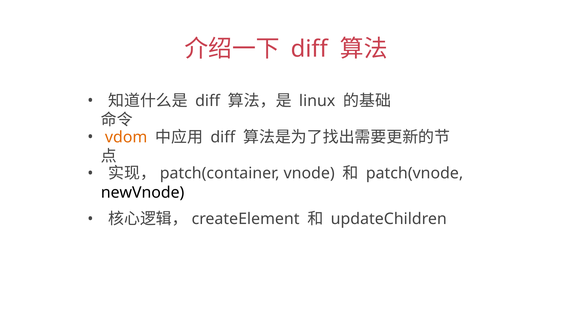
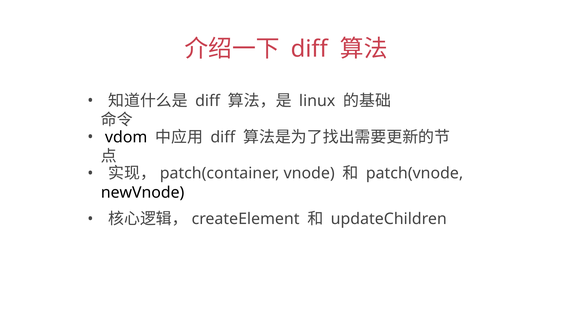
vdom colour: orange -> black
